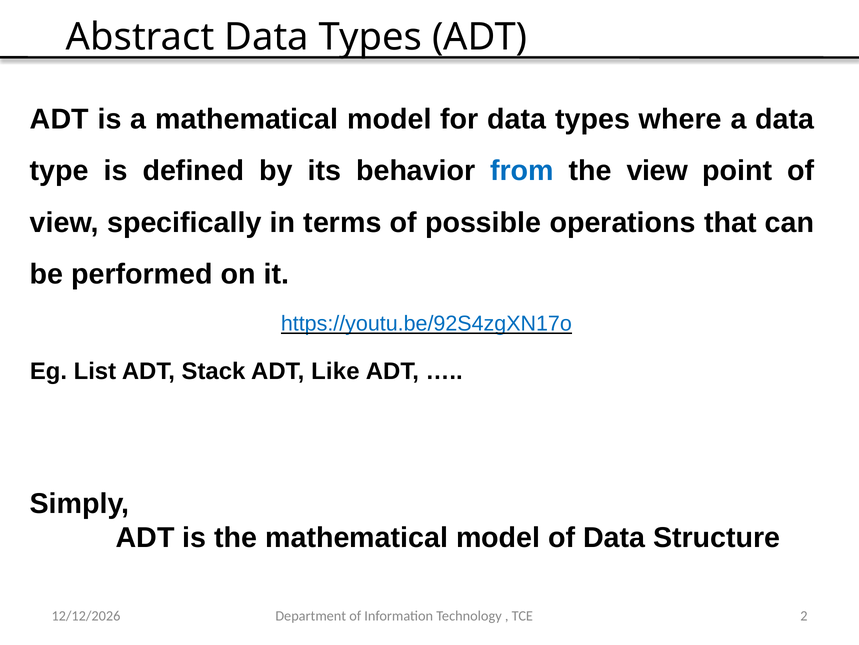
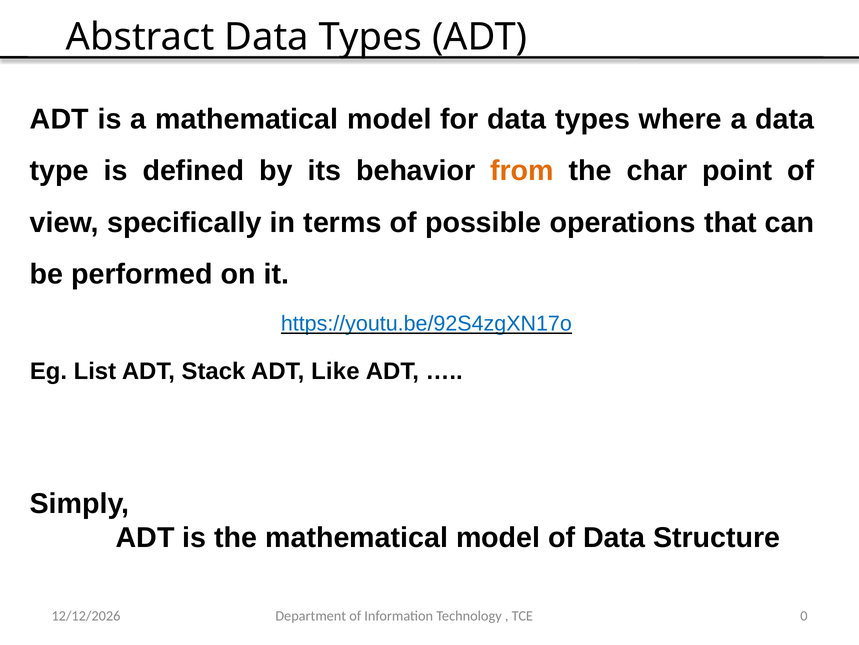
from colour: blue -> orange
the view: view -> char
2: 2 -> 0
